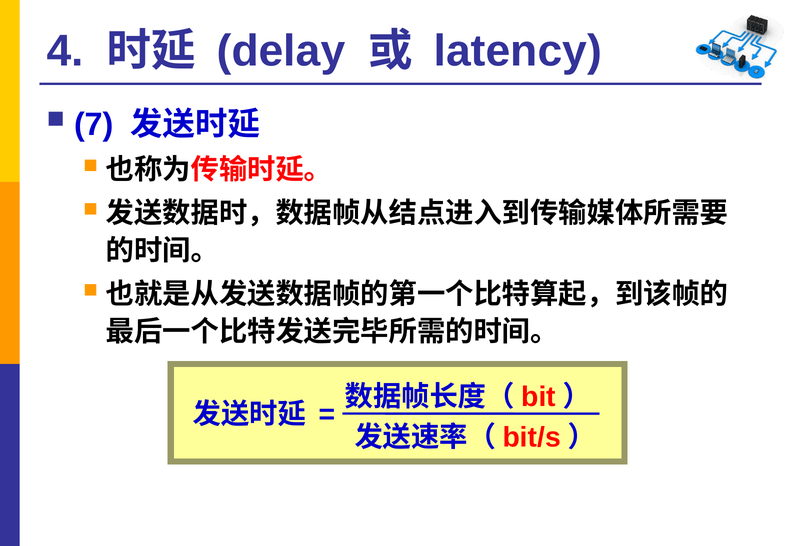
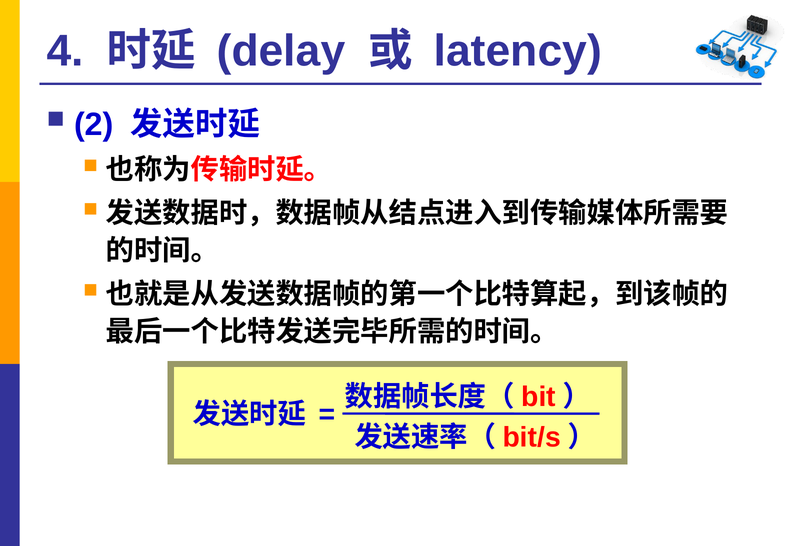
7: 7 -> 2
